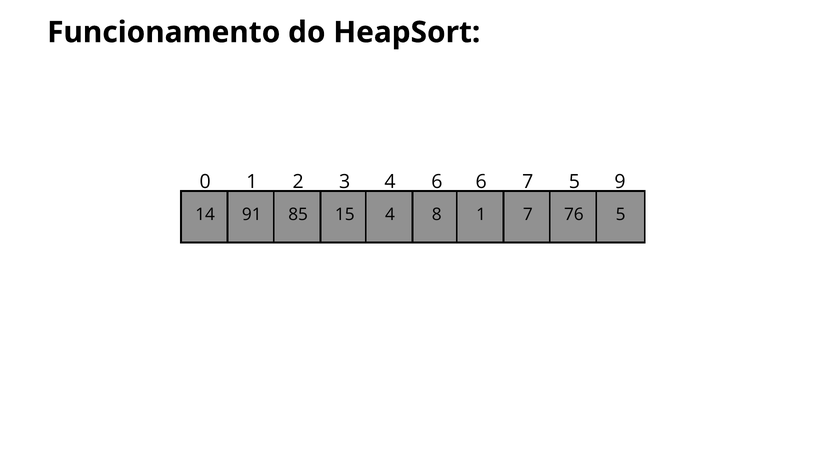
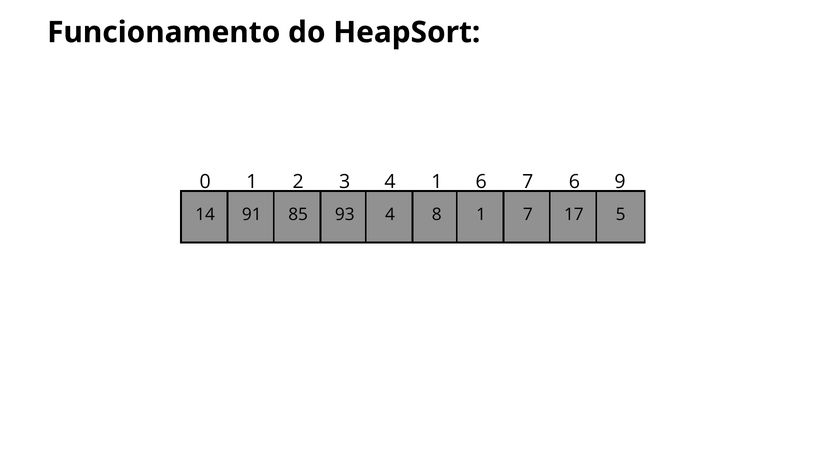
4 6: 6 -> 1
7 5: 5 -> 6
15: 15 -> 93
76: 76 -> 17
